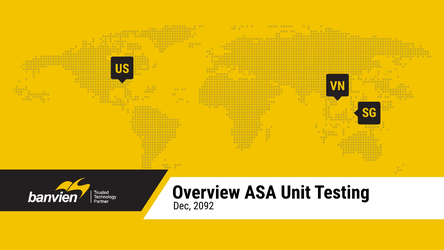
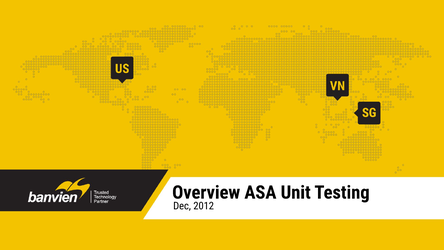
2092: 2092 -> 2012
